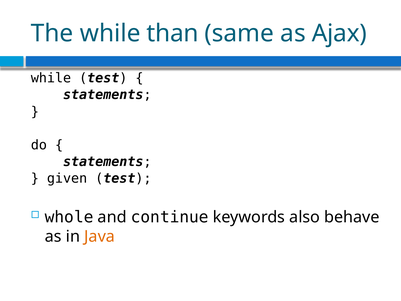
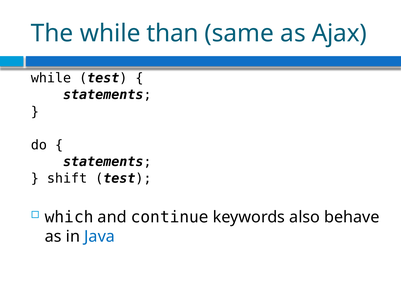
given: given -> shift
whole: whole -> which
Java colour: orange -> blue
